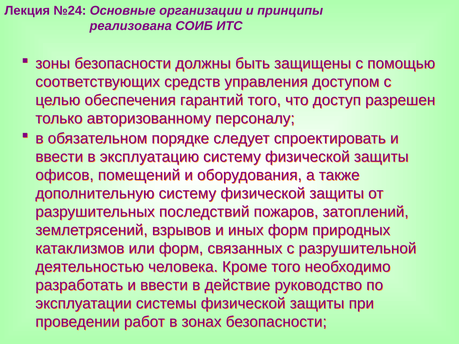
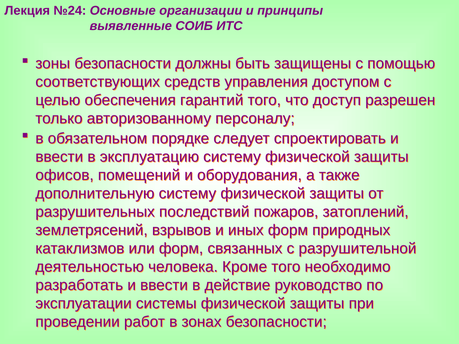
реализована: реализована -> выявленные
